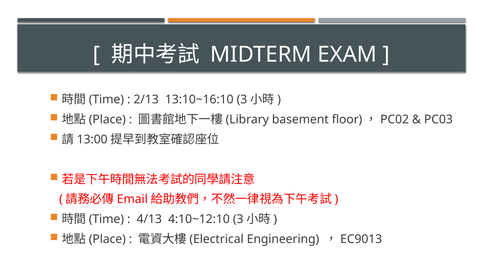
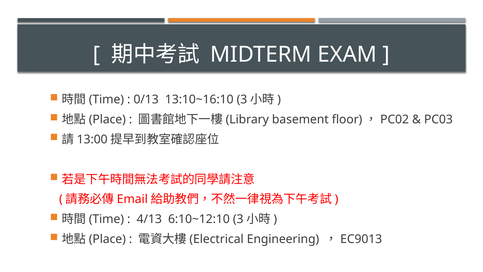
2/13: 2/13 -> 0/13
4:10~12:10: 4:10~12:10 -> 6:10~12:10
